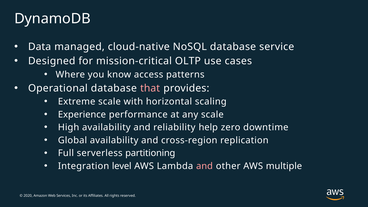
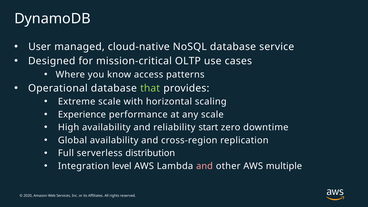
Data: Data -> User
that colour: pink -> light green
help: help -> start
partitioning: partitioning -> distribution
